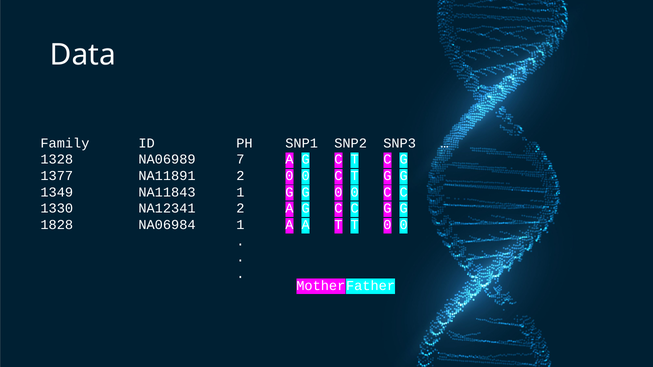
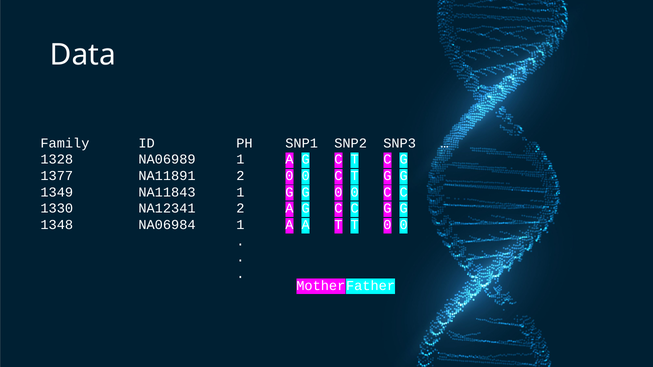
NA06989 7: 7 -> 1
1828: 1828 -> 1348
